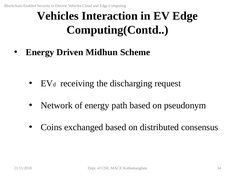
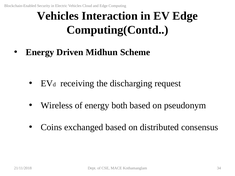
Network: Network -> Wireless
path: path -> both
